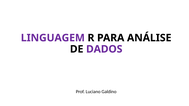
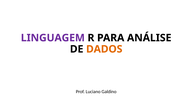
DADOS colour: purple -> orange
